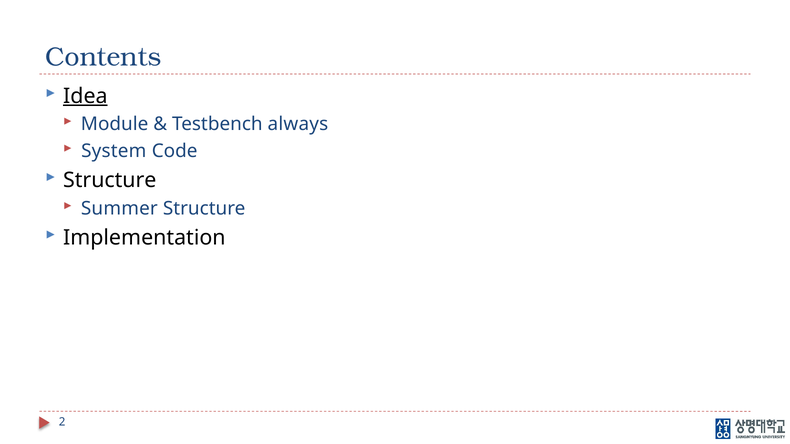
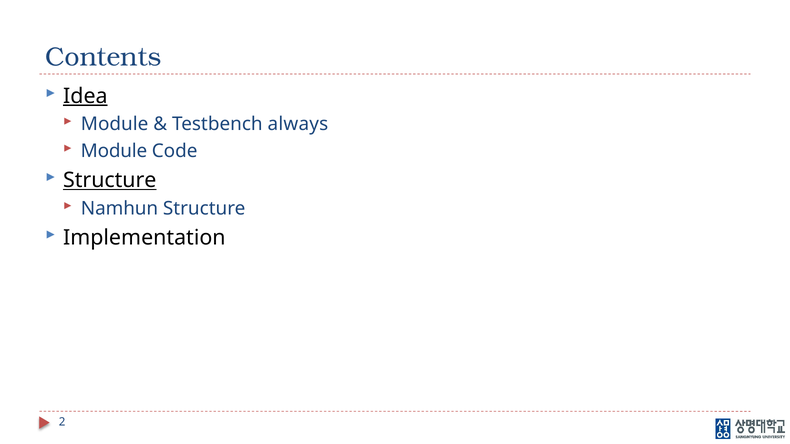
System at (114, 151): System -> Module
Structure at (110, 180) underline: none -> present
Summer: Summer -> Namhun
